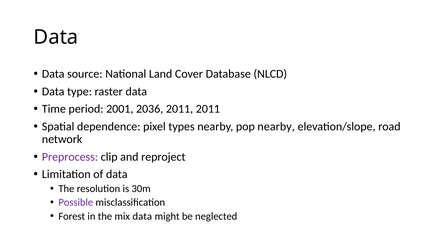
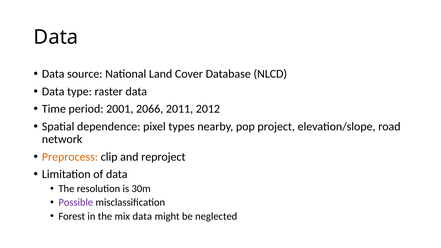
2036: 2036 -> 2066
2011 2011: 2011 -> 2012
pop nearby: nearby -> project
Preprocess colour: purple -> orange
